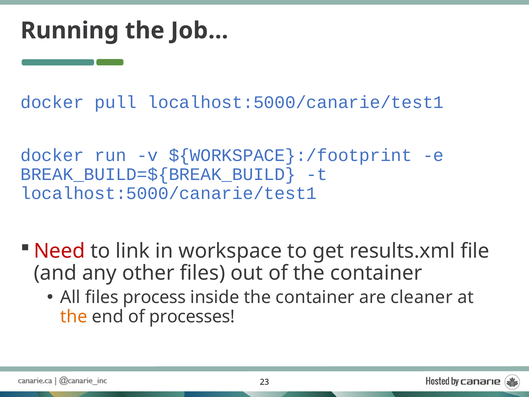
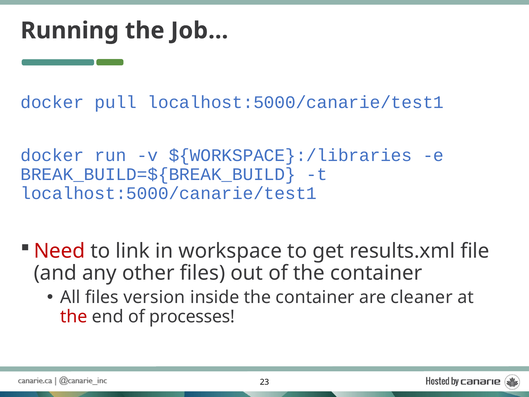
${WORKSPACE}:/footprint: ${WORKSPACE}:/footprint -> ${WORKSPACE}:/libraries
process: process -> version
the at (74, 316) colour: orange -> red
